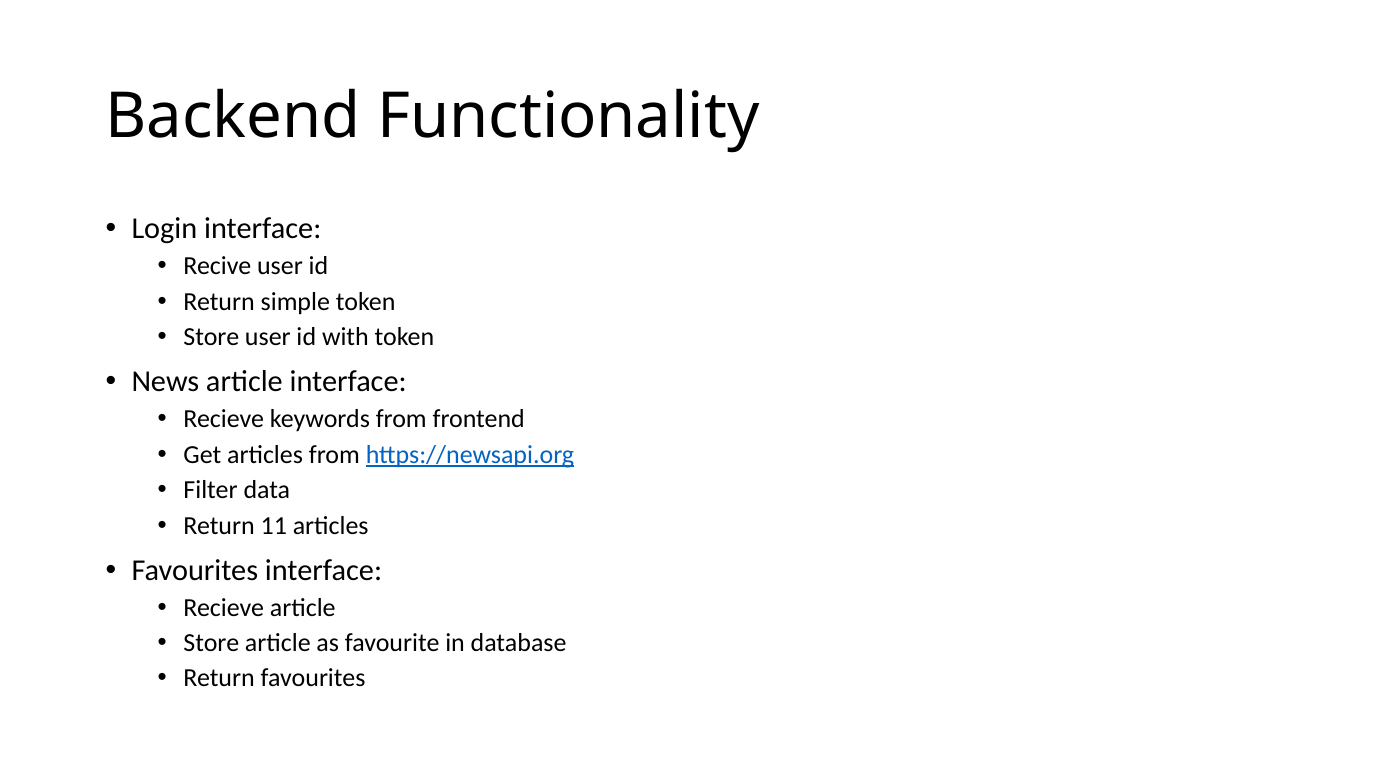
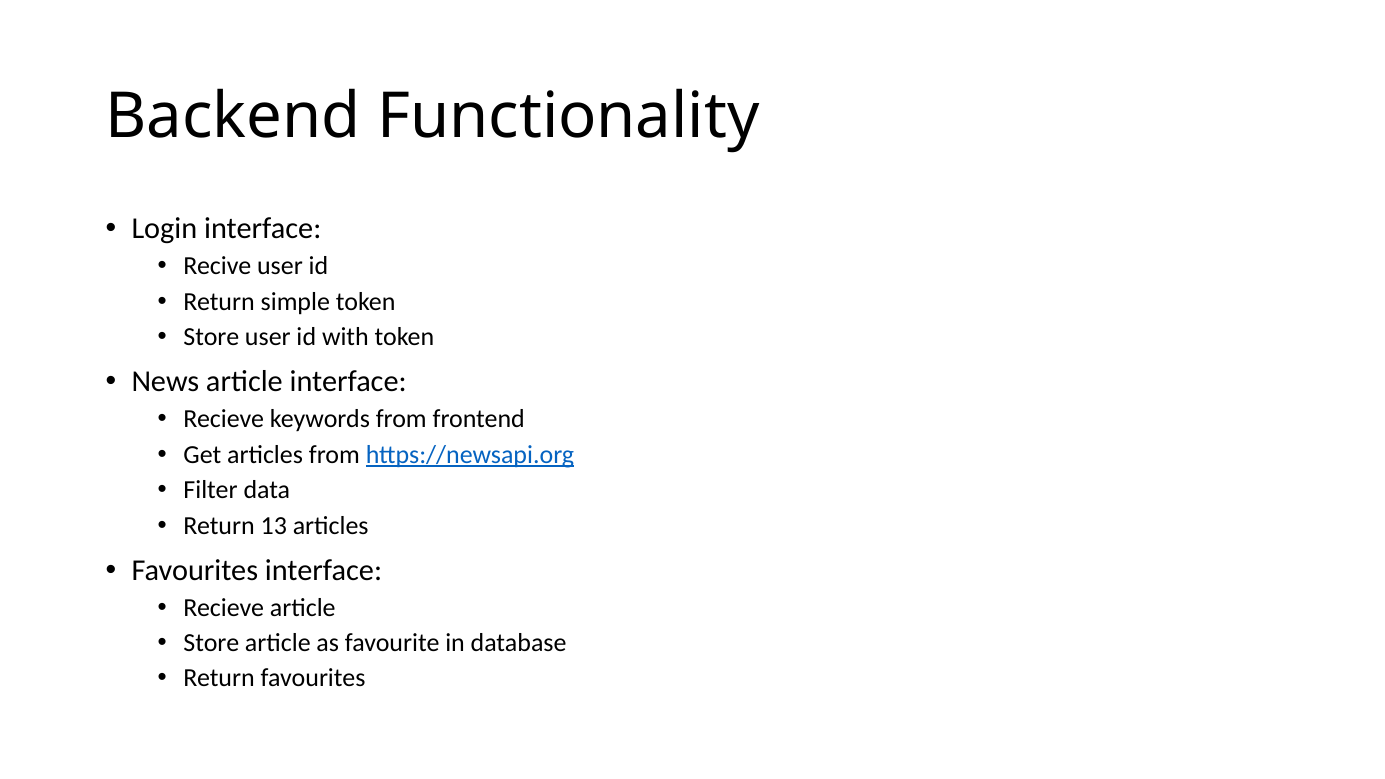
11: 11 -> 13
